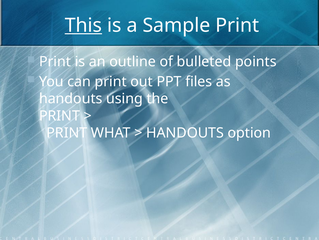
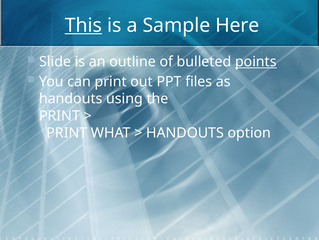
Sample Print: Print -> Here
Print at (55, 62): Print -> Slide
points underline: none -> present
